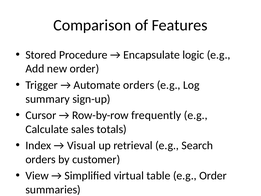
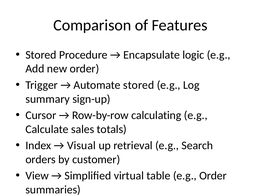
Automate orders: orders -> stored
frequently: frequently -> calculating
